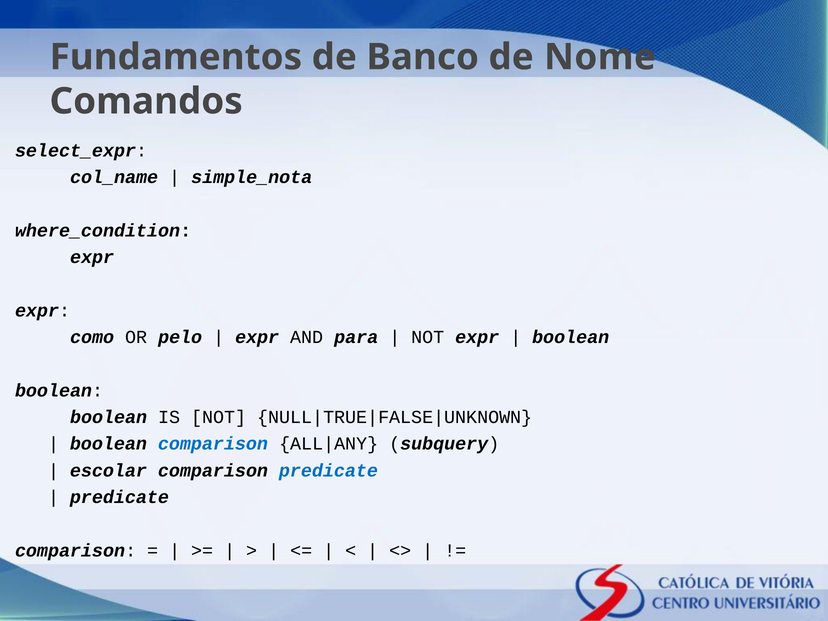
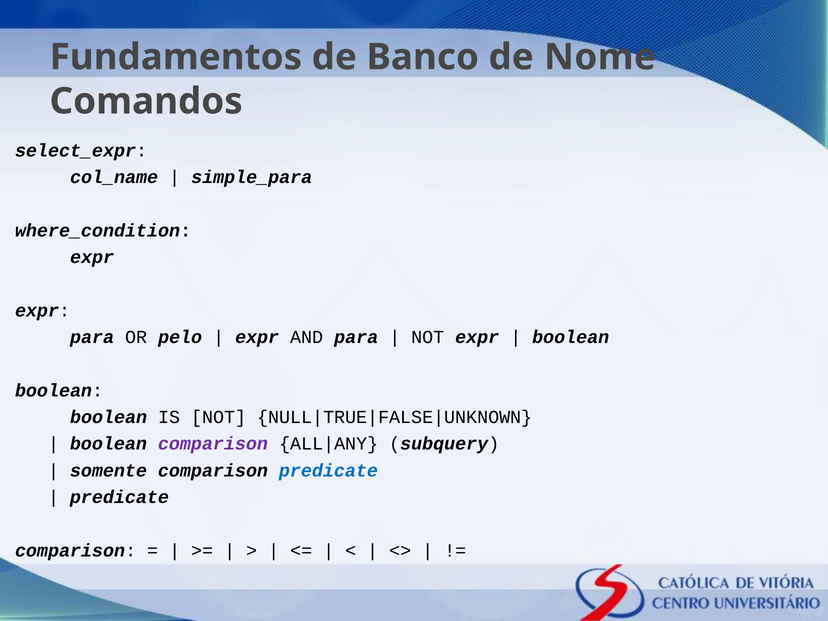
simple_nota: simple_nota -> simple_para
como at (92, 337): como -> para
comparison at (213, 444) colour: blue -> purple
escolar: escolar -> somente
